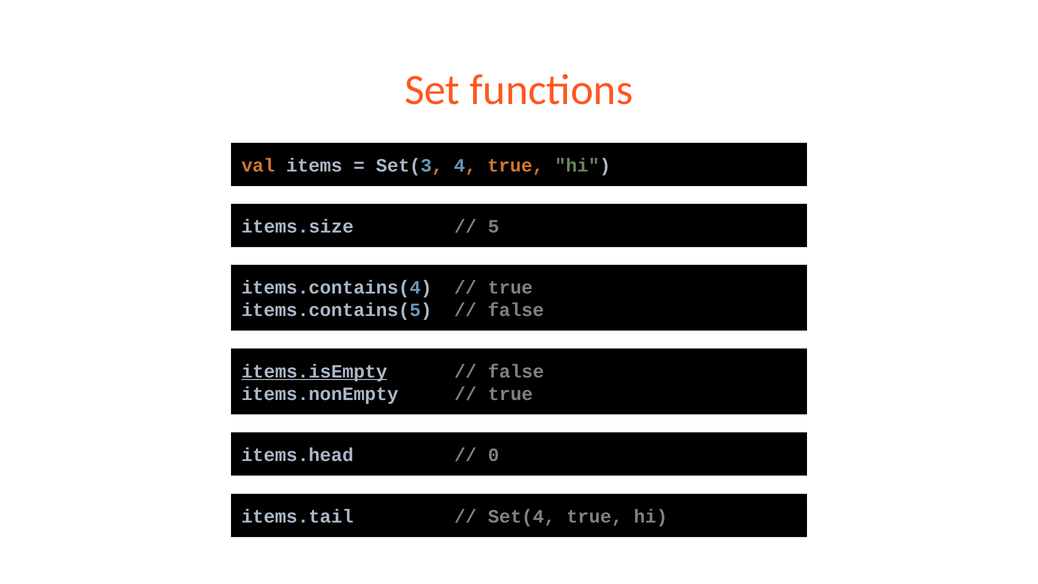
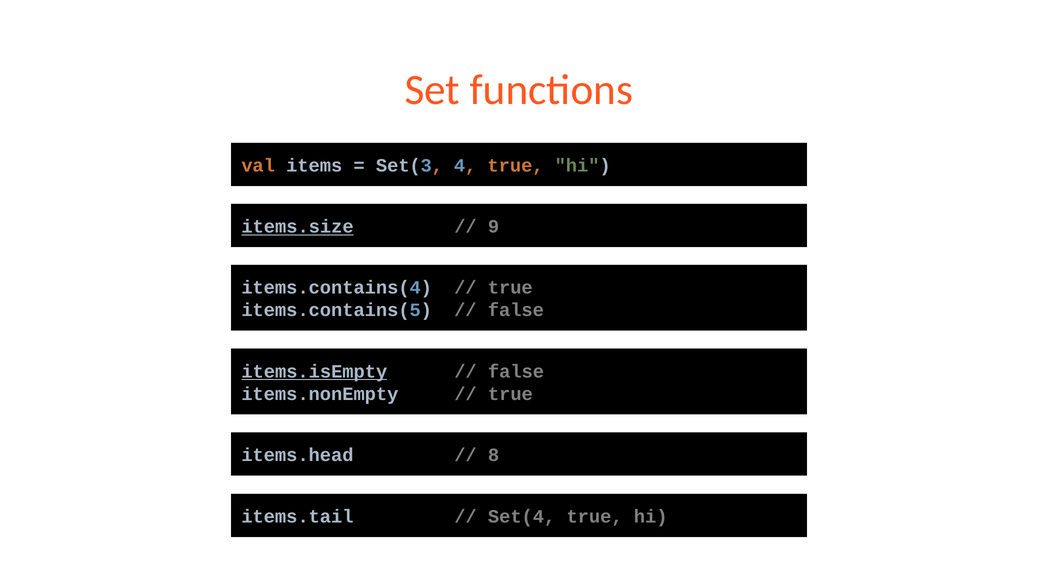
items.size underline: none -> present
5: 5 -> 9
0: 0 -> 8
